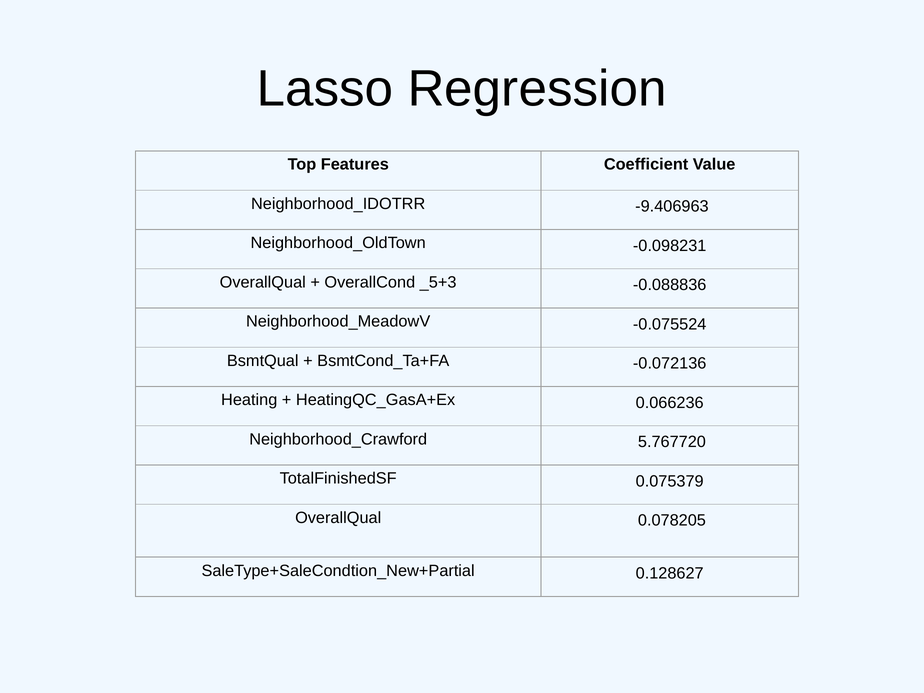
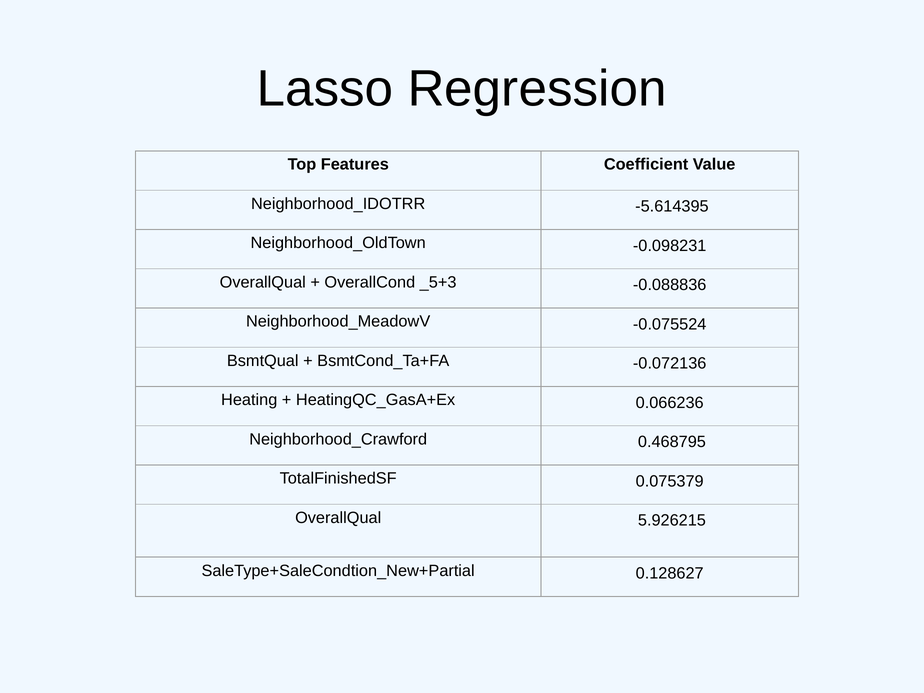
-9.406963: -9.406963 -> -5.614395
5.767720: 5.767720 -> 0.468795
0.078205: 0.078205 -> 5.926215
